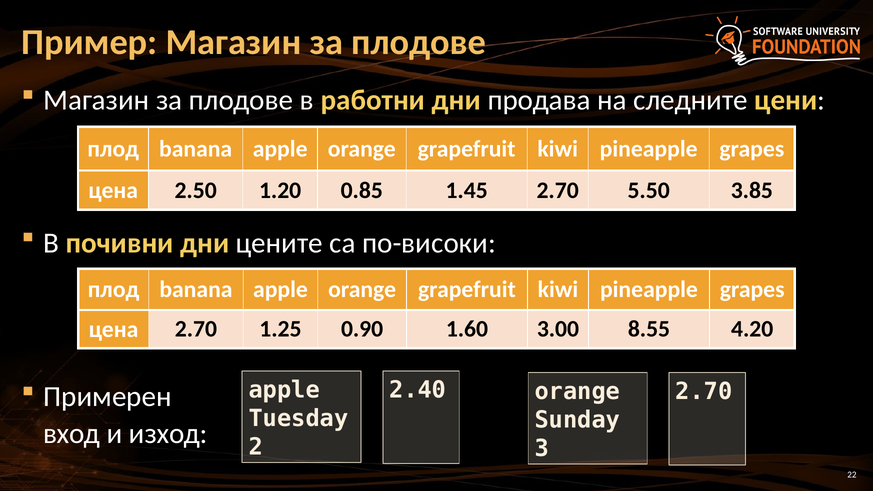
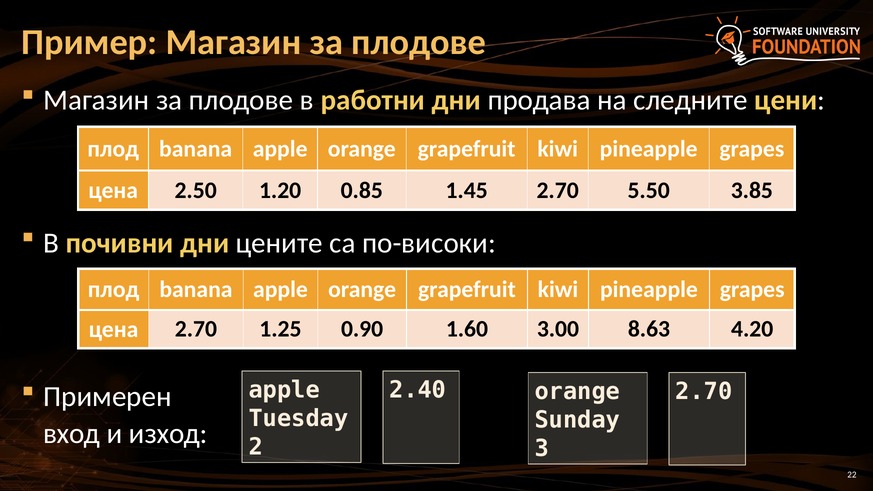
8.55: 8.55 -> 8.63
